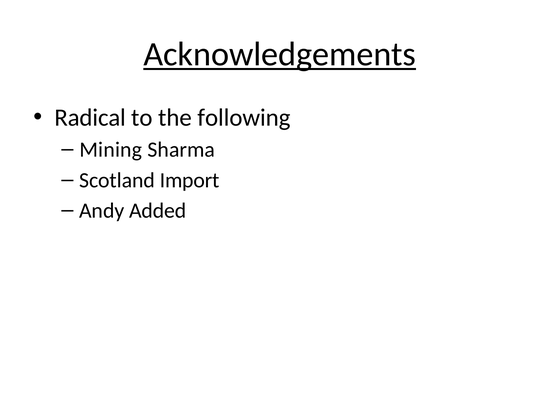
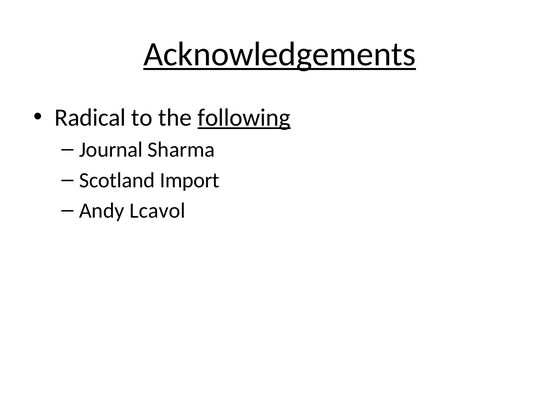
following underline: none -> present
Mining: Mining -> Journal
Added: Added -> Lcavol
